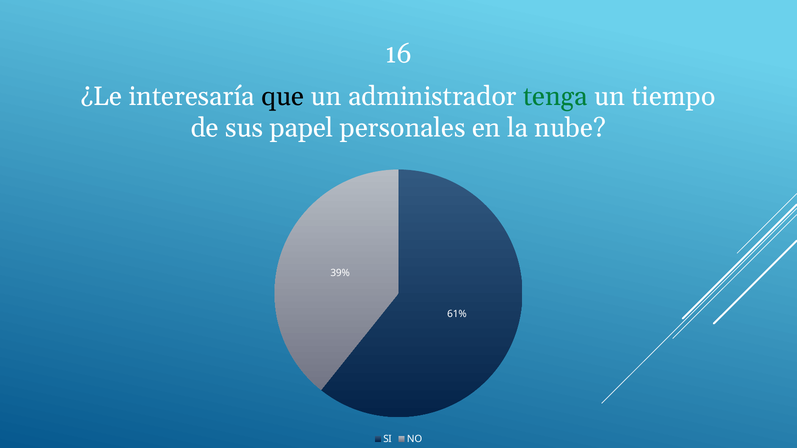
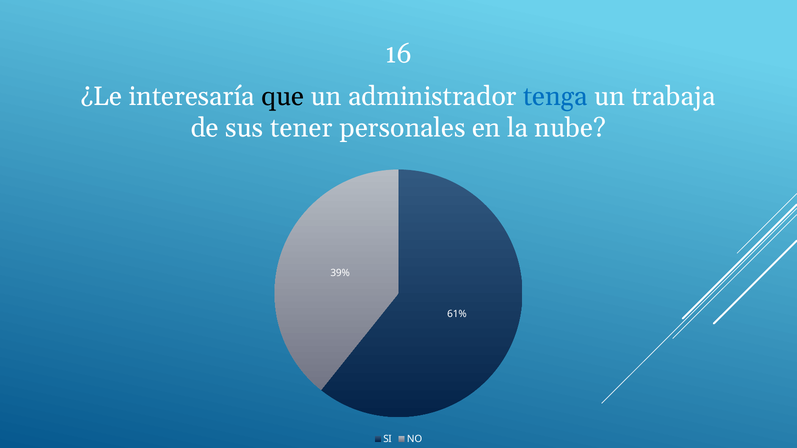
tenga colour: green -> blue
tiempo: tiempo -> trabaja
papel: papel -> tener
